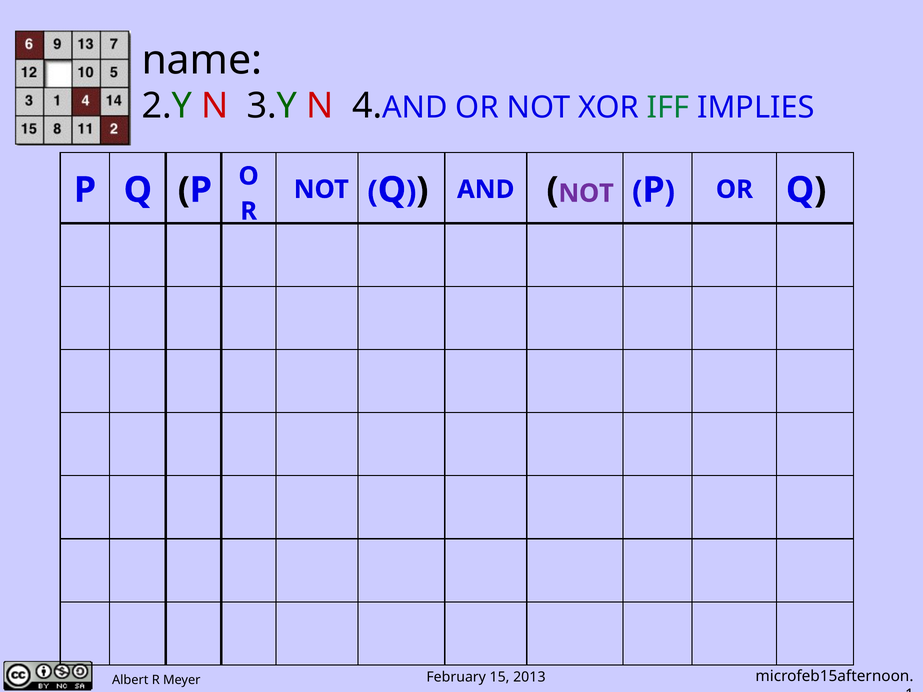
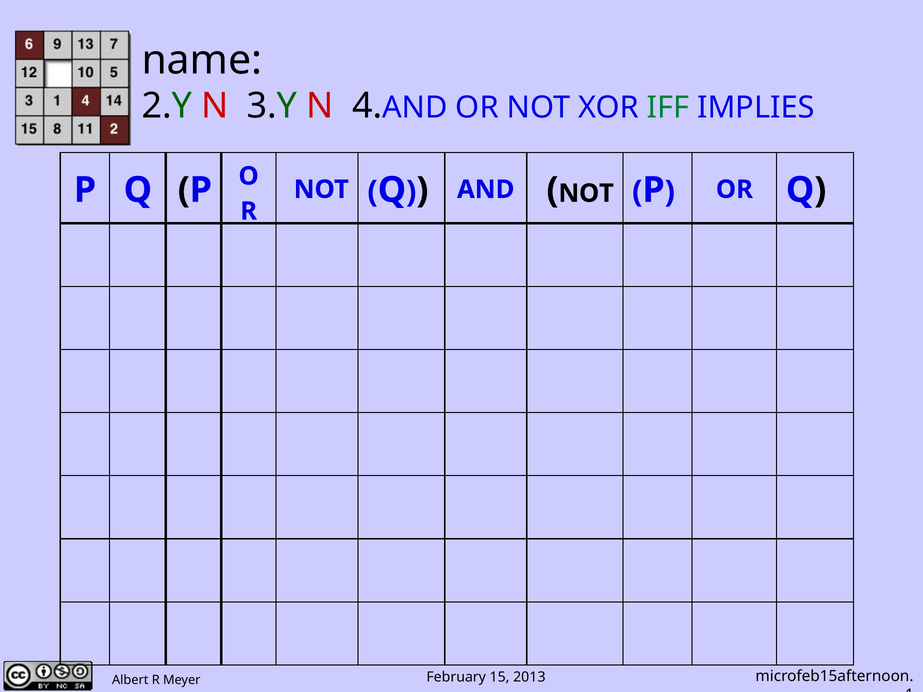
NOT at (586, 193) colour: purple -> black
